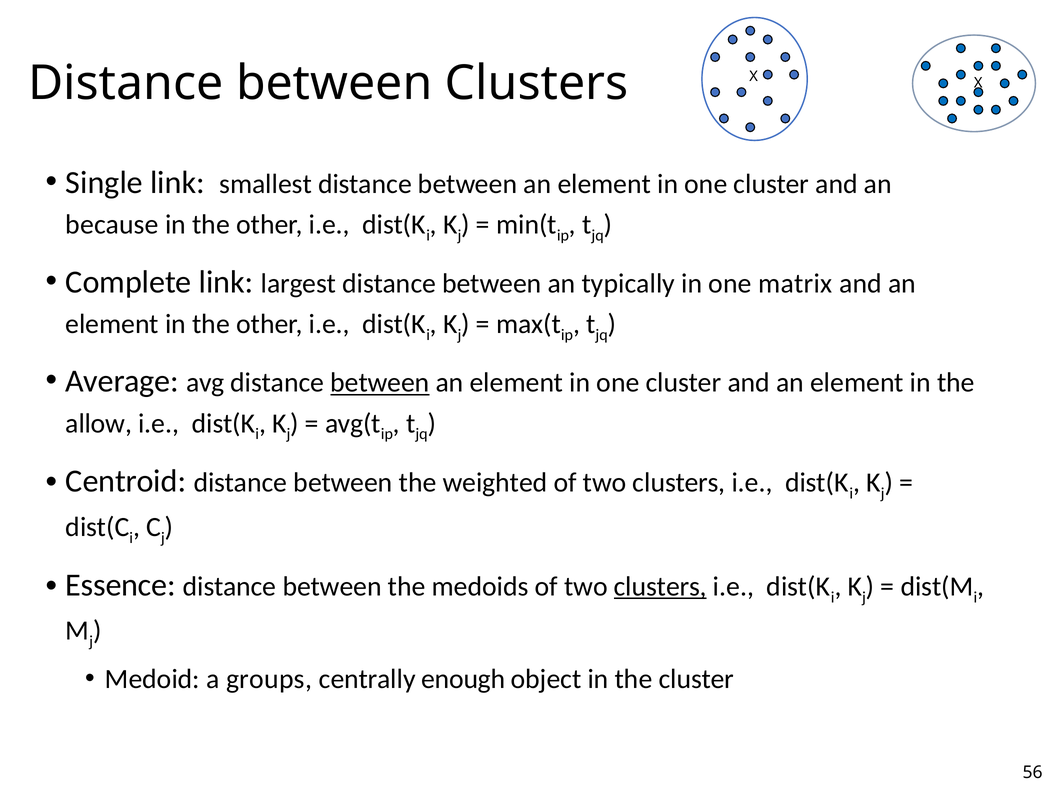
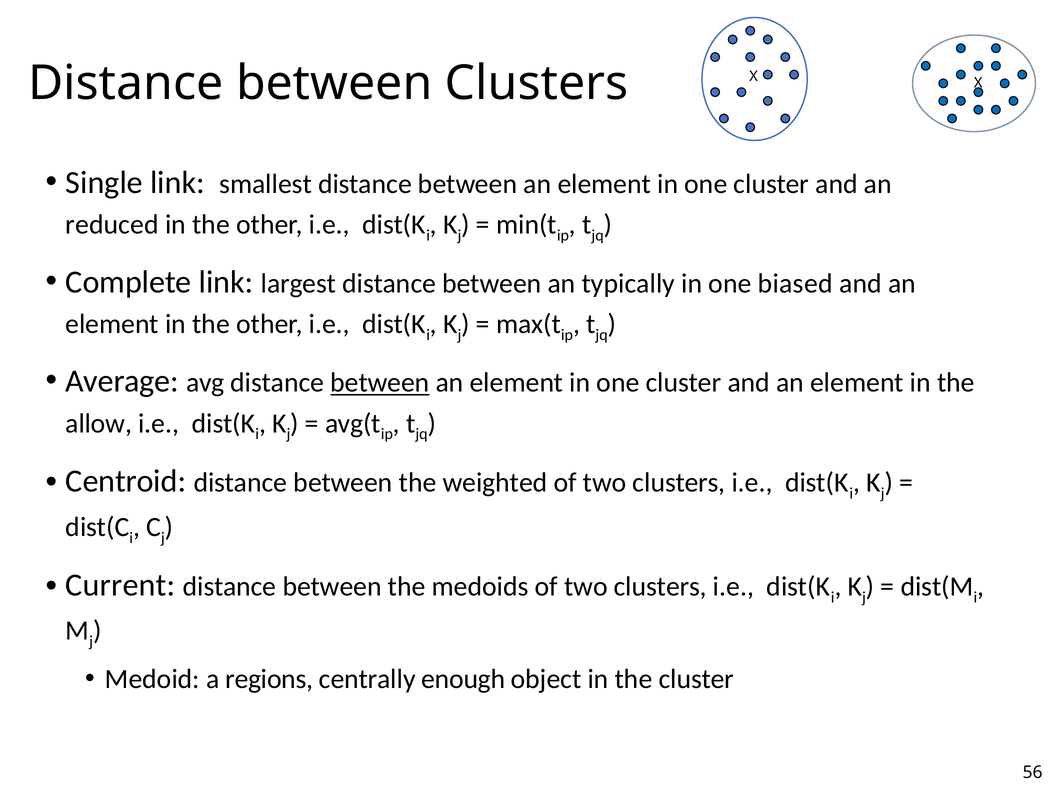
because: because -> reduced
matrix: matrix -> biased
Essence: Essence -> Current
clusters at (660, 586) underline: present -> none
groups: groups -> regions
